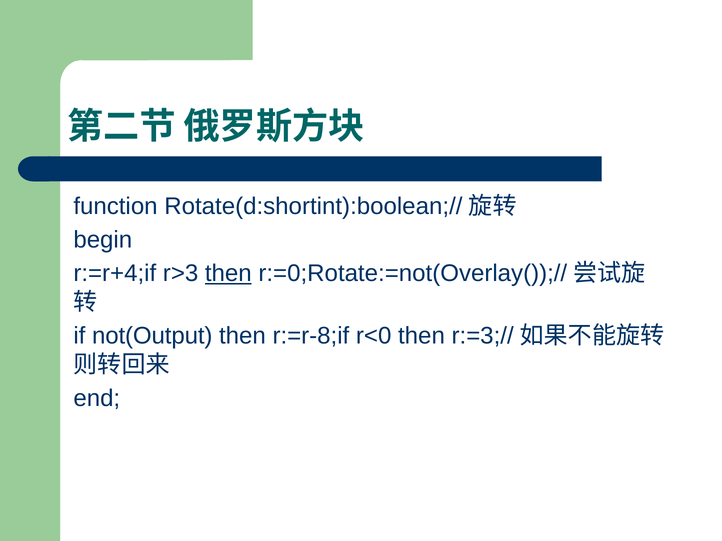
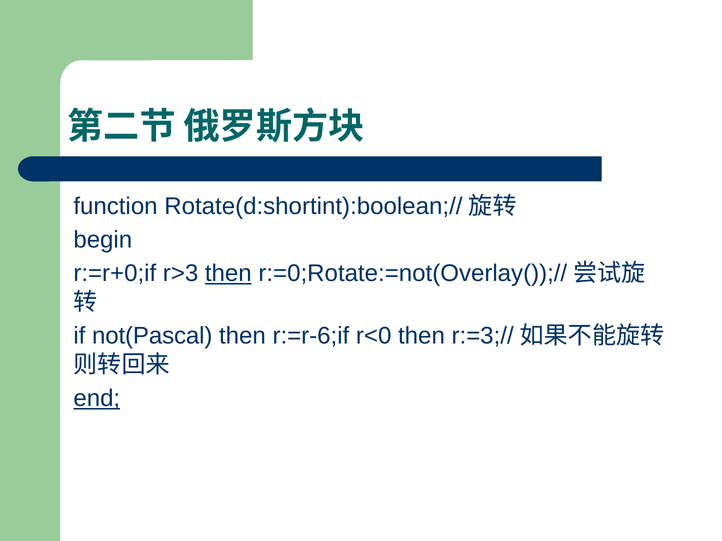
r:=r+4;if: r:=r+4;if -> r:=r+0;if
not(Output: not(Output -> not(Pascal
r:=r-8;if: r:=r-8;if -> r:=r-6;if
end underline: none -> present
